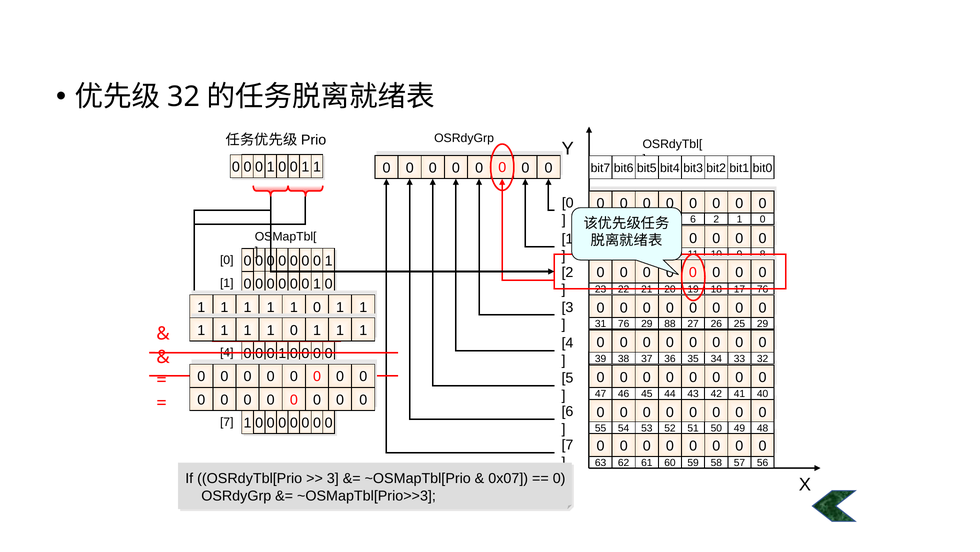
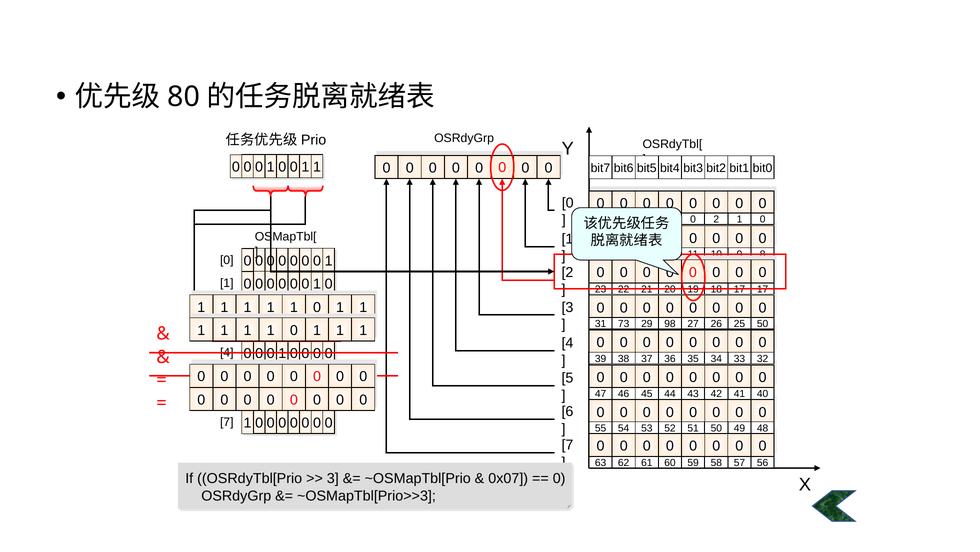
32 at (184, 97): 32 -> 80
6 at (693, 219): 6 -> 0
17 76: 76 -> 17
31 76: 76 -> 73
88: 88 -> 98
25 29: 29 -> 50
